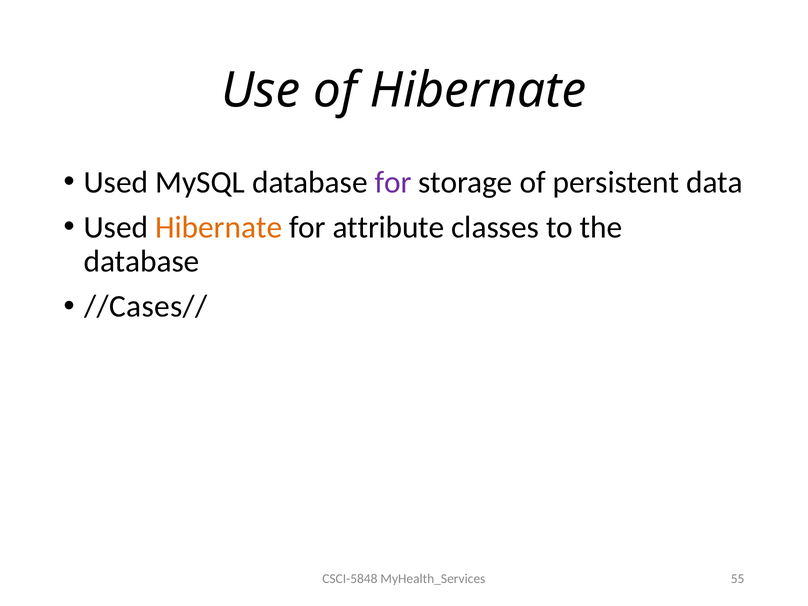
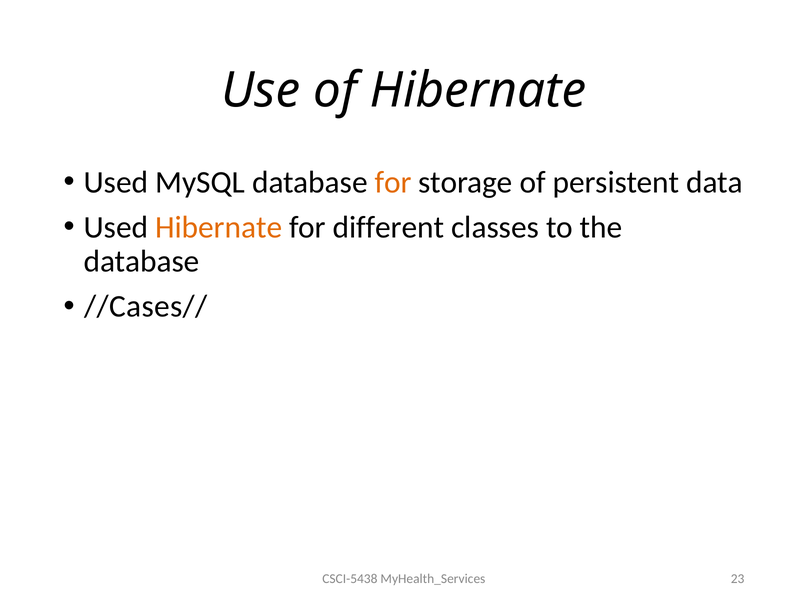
for at (393, 182) colour: purple -> orange
attribute: attribute -> different
CSCI-5848: CSCI-5848 -> CSCI-5438
55: 55 -> 23
